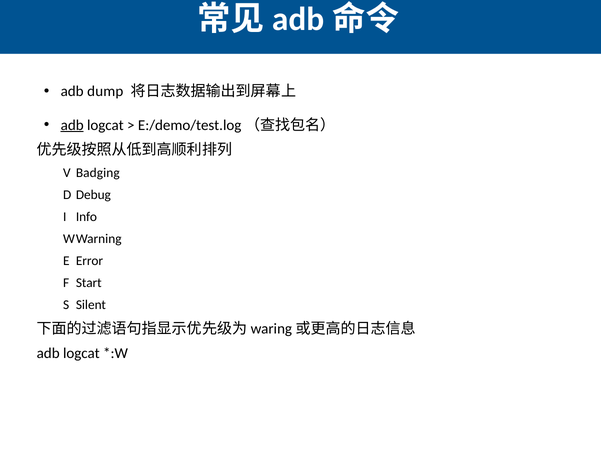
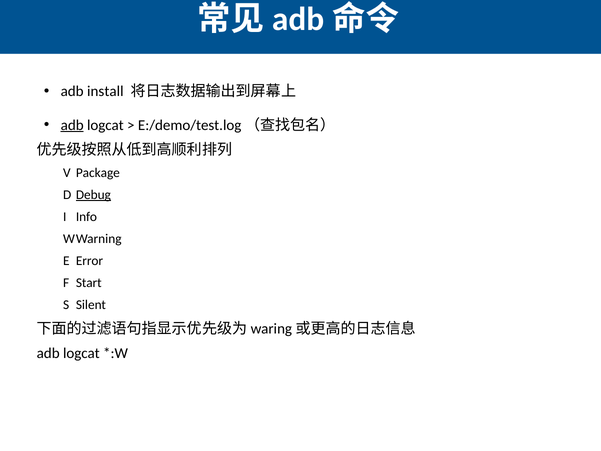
dump: dump -> install
Badging: Badging -> Package
Debug underline: none -> present
